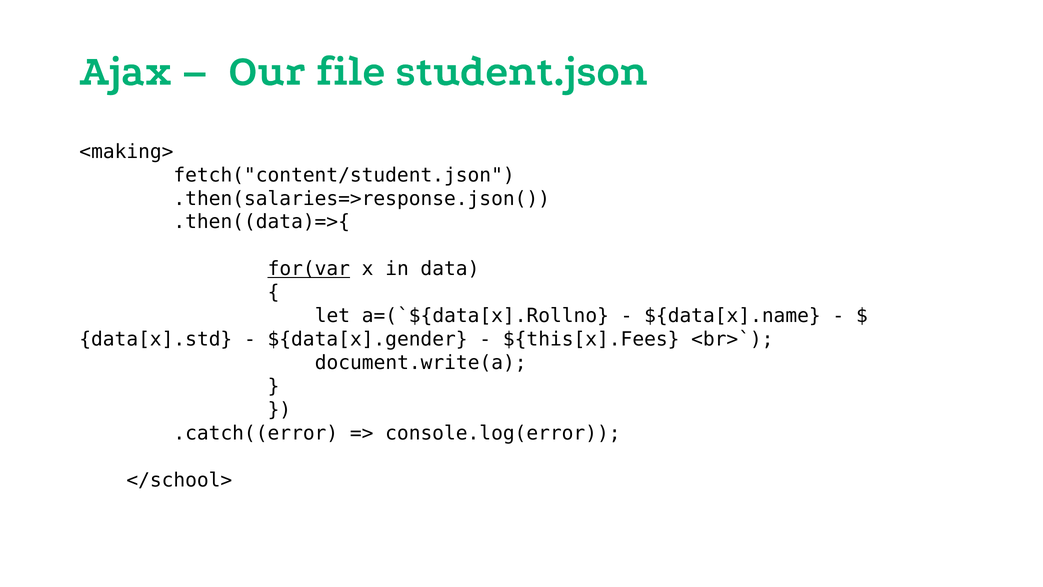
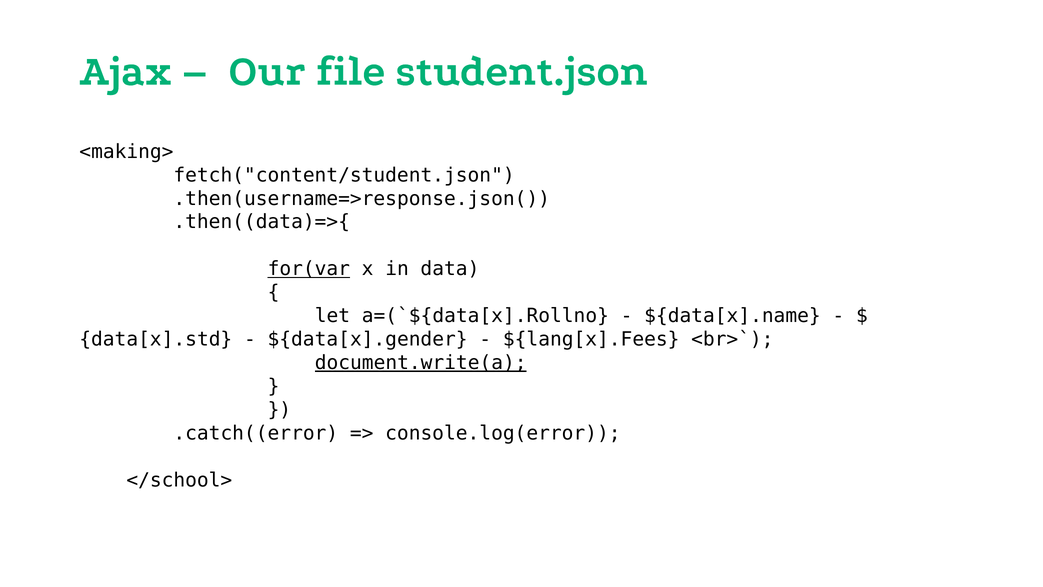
.then(salaries=>response.json(: .then(salaries=>response.json( -> .then(username=>response.json(
${this[x].Fees: ${this[x].Fees -> ${lang[x].Fees
document.write(a underline: none -> present
